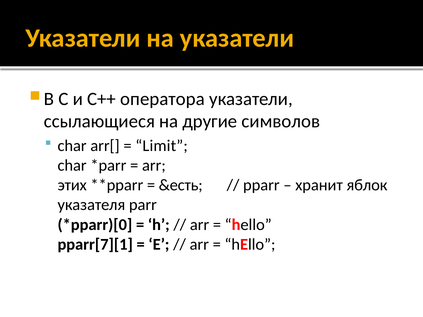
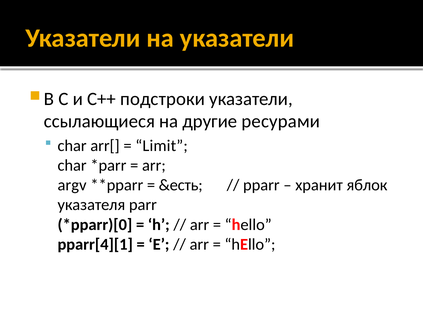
оператора: оператора -> подстроки
символов: символов -> ресурами
этих: этих -> argv
pparr[7][1: pparr[7][1 -> pparr[4][1
